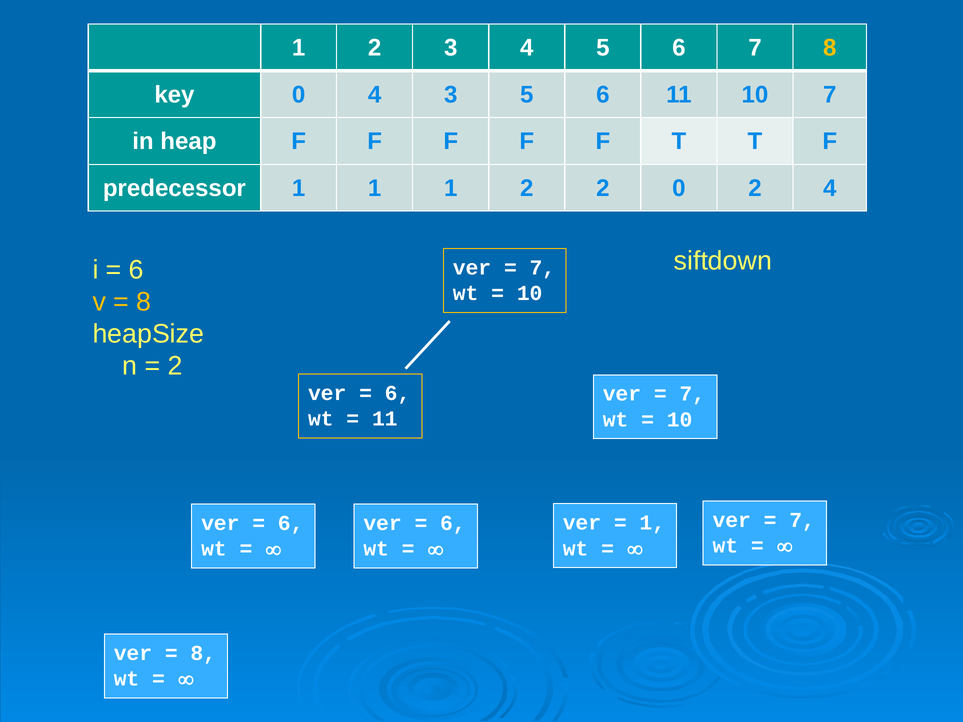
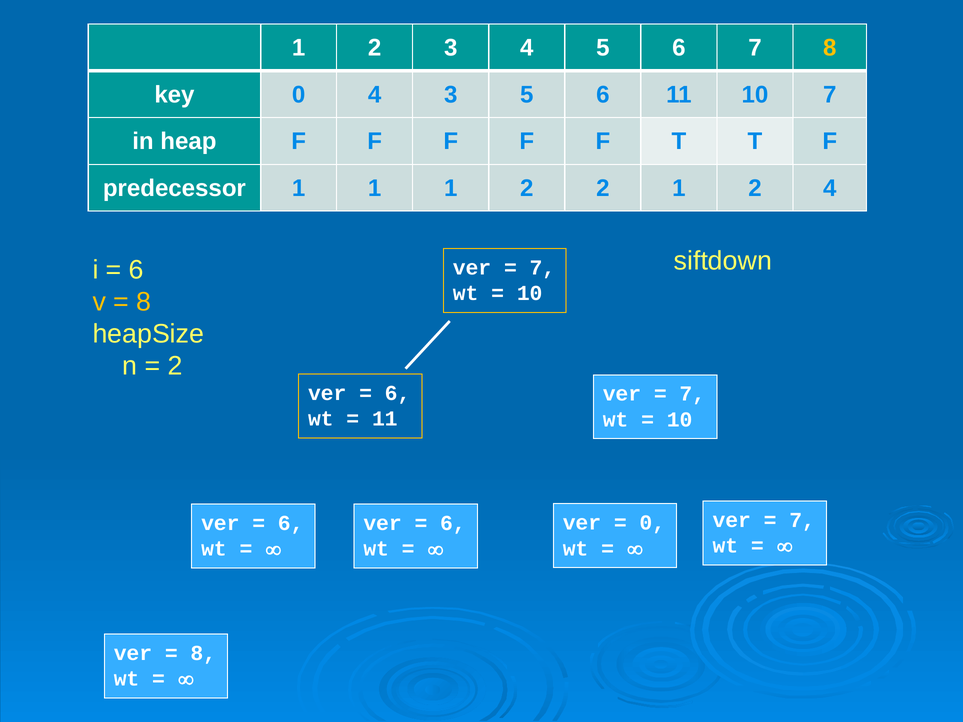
2 0: 0 -> 1
1 at (652, 523): 1 -> 0
